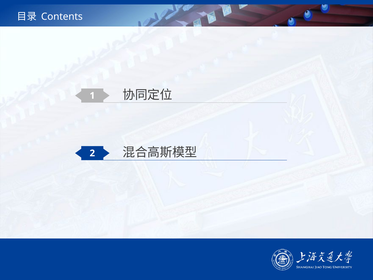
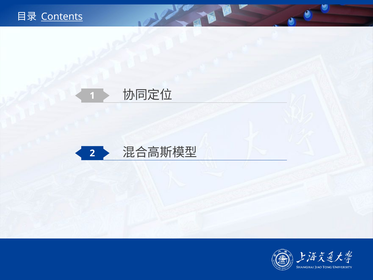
Contents underline: none -> present
